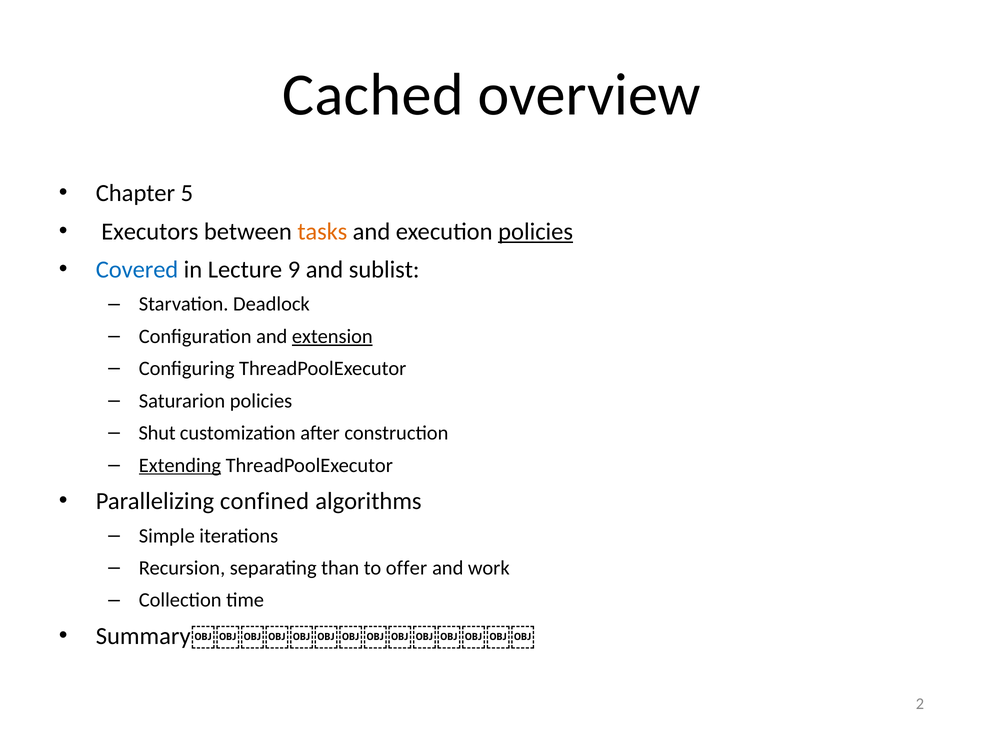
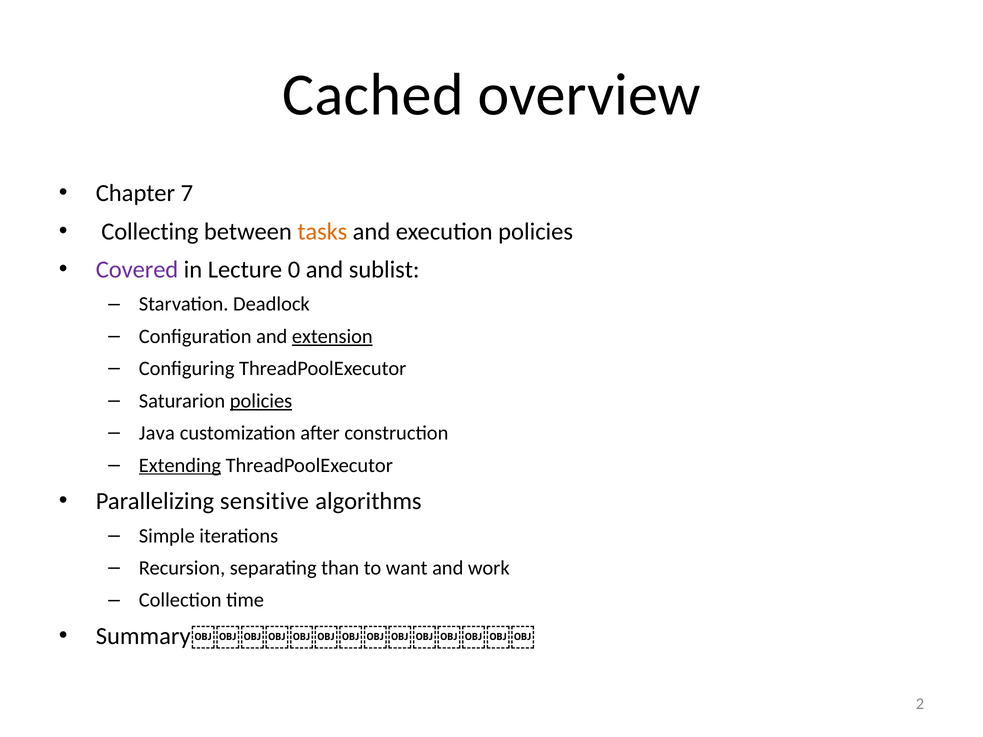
5: 5 -> 7
Executors: Executors -> Collecting
policies at (536, 232) underline: present -> none
Covered colour: blue -> purple
9: 9 -> 0
policies at (261, 401) underline: none -> present
Shut: Shut -> Java
confined: confined -> sensitive
offer: offer -> want
